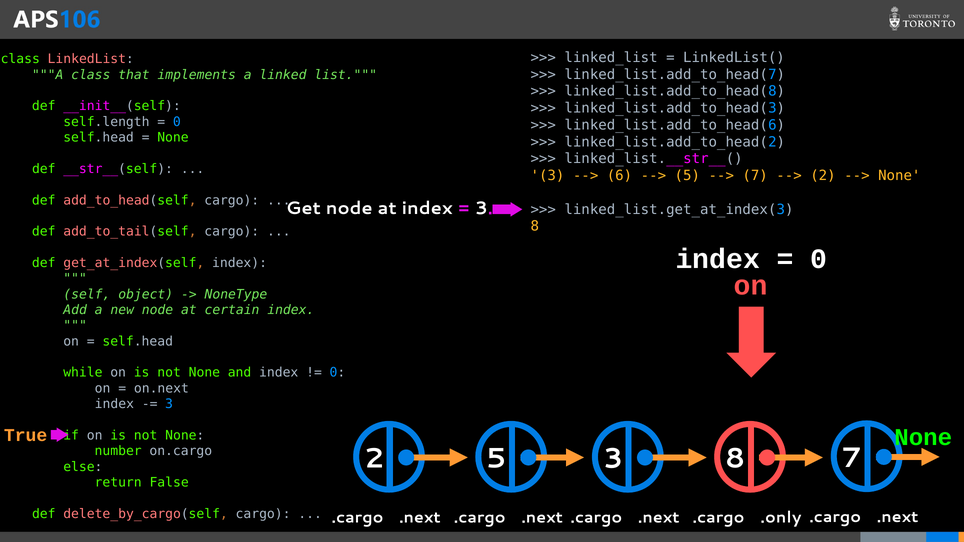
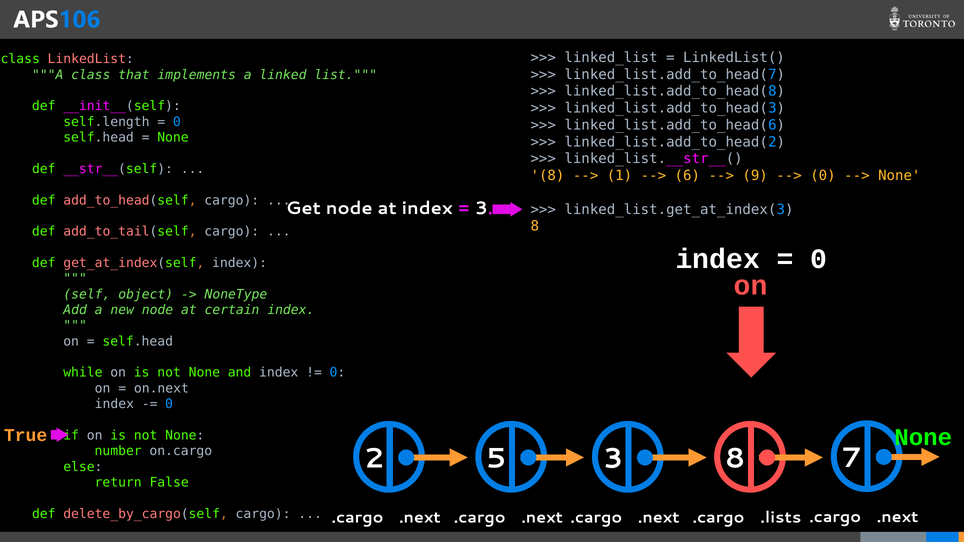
3 at (547, 176): 3 -> 8
6: 6 -> 1
5 at (687, 176): 5 -> 6
7 at (755, 176): 7 -> 9
2 at (823, 176): 2 -> 0
3 at (169, 404): 3 -> 0
.only: .only -> .lists
